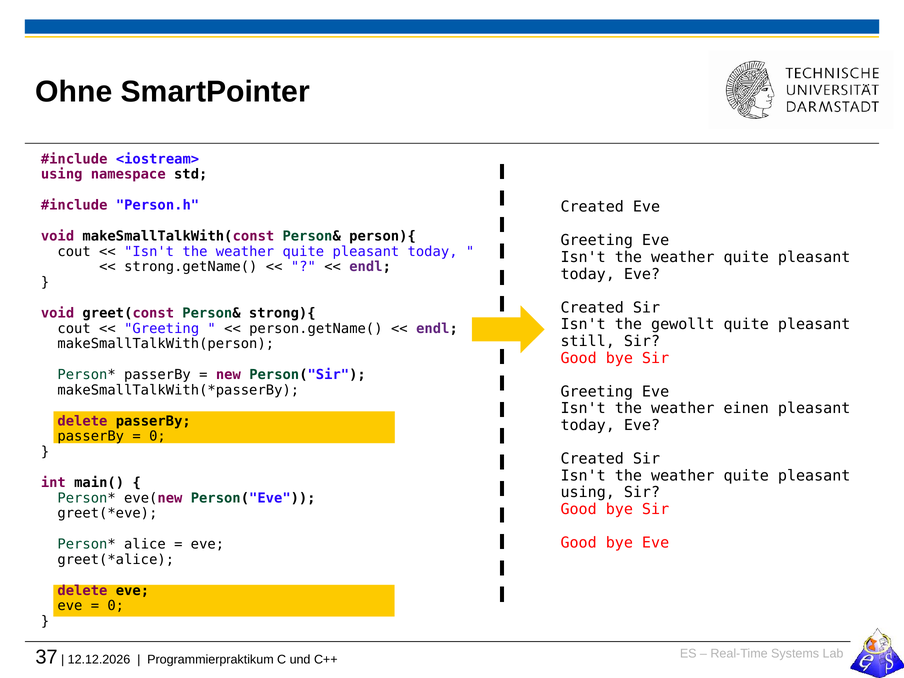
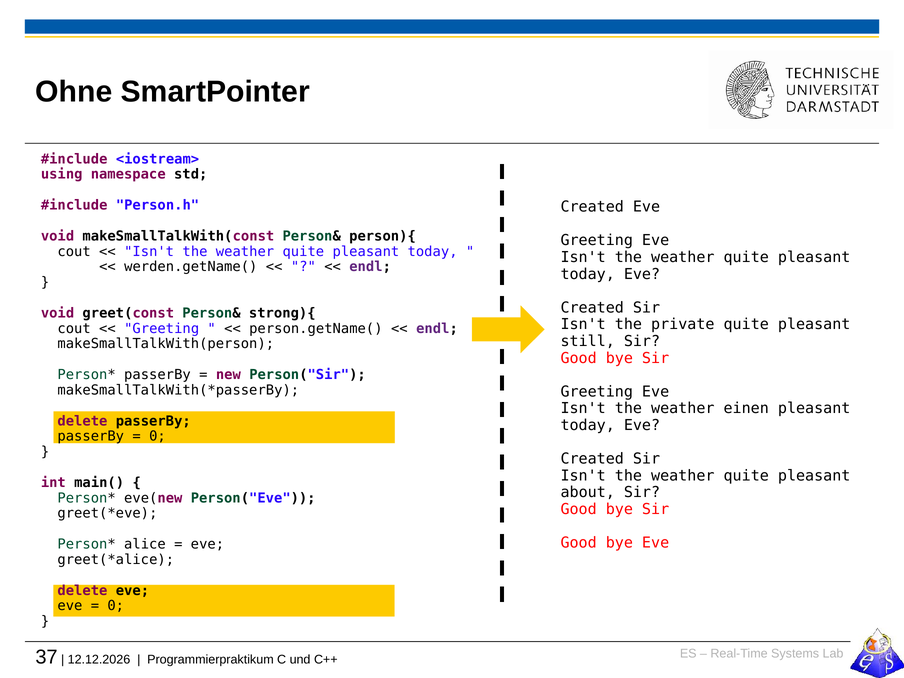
strong.getName(: strong.getName( -> werden.getName(
gewollt: gewollt -> private
using at (588, 492): using -> about
